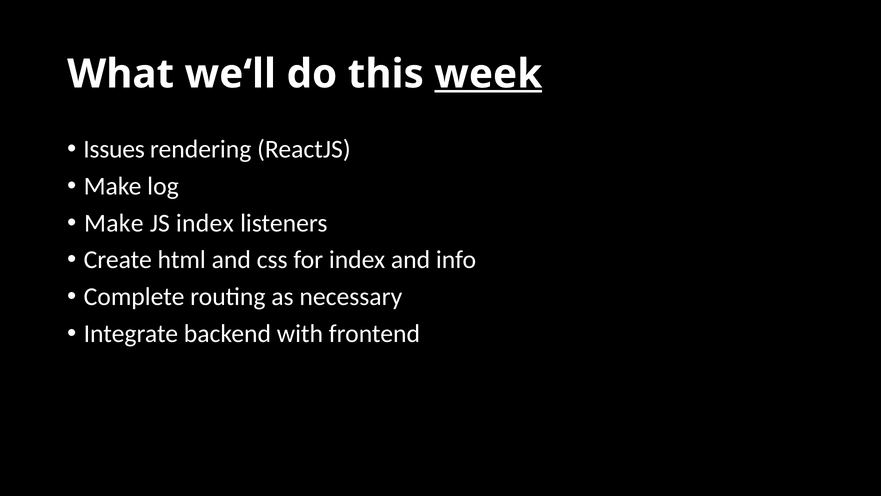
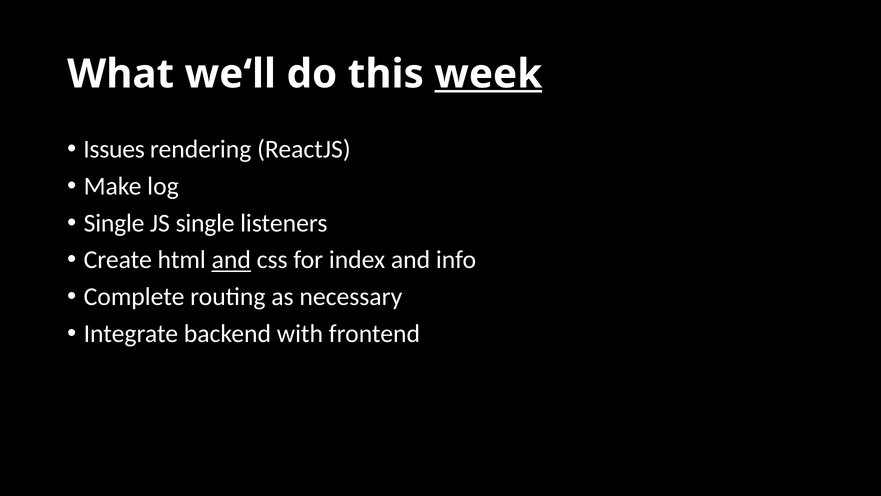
Make at (114, 223): Make -> Single
JS index: index -> single
and at (231, 260) underline: none -> present
